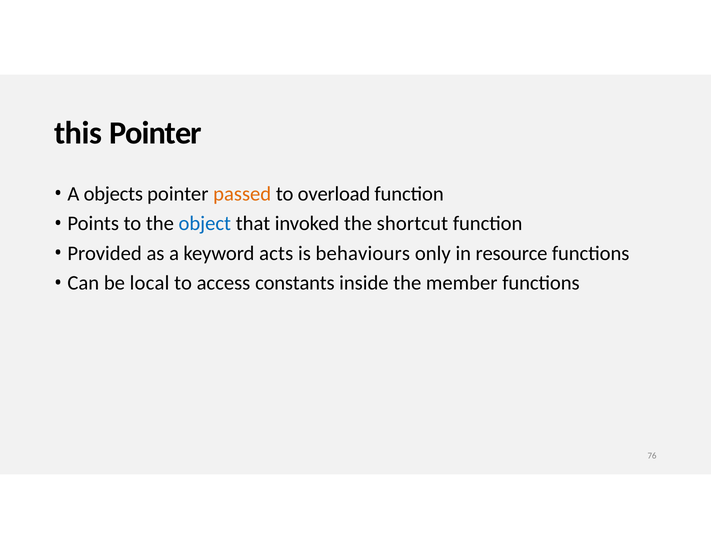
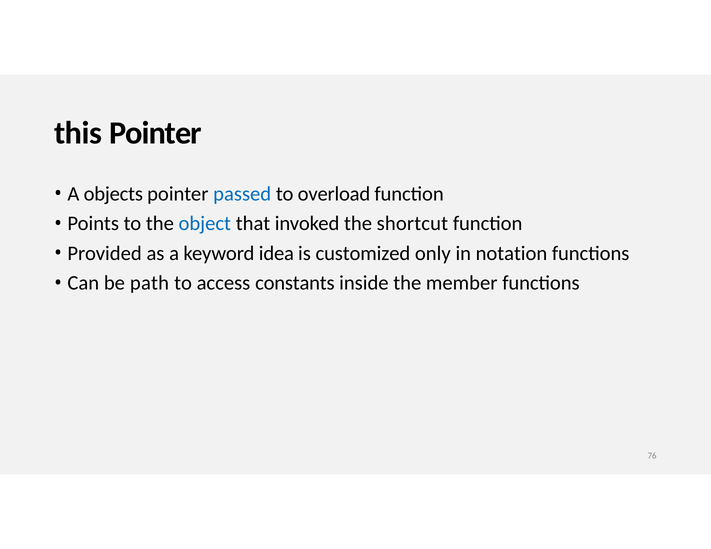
passed colour: orange -> blue
acts: acts -> idea
behaviours: behaviours -> customized
resource: resource -> notation
local: local -> path
